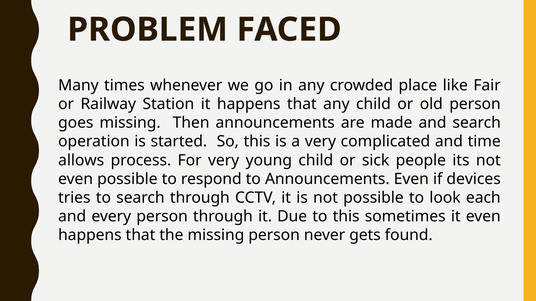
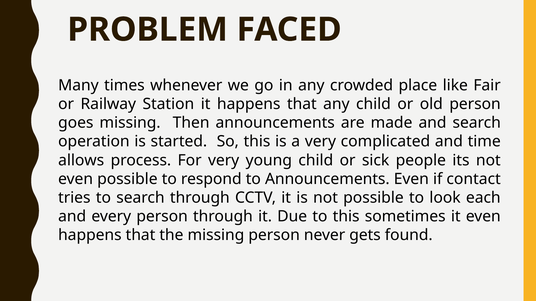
devices: devices -> contact
